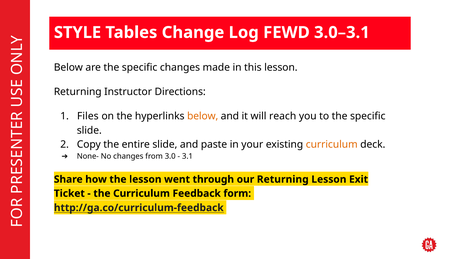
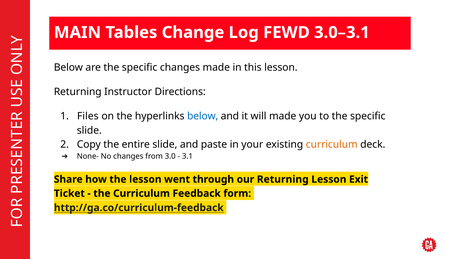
STYLE: STYLE -> MAIN
below at (203, 116) colour: orange -> blue
will reach: reach -> made
